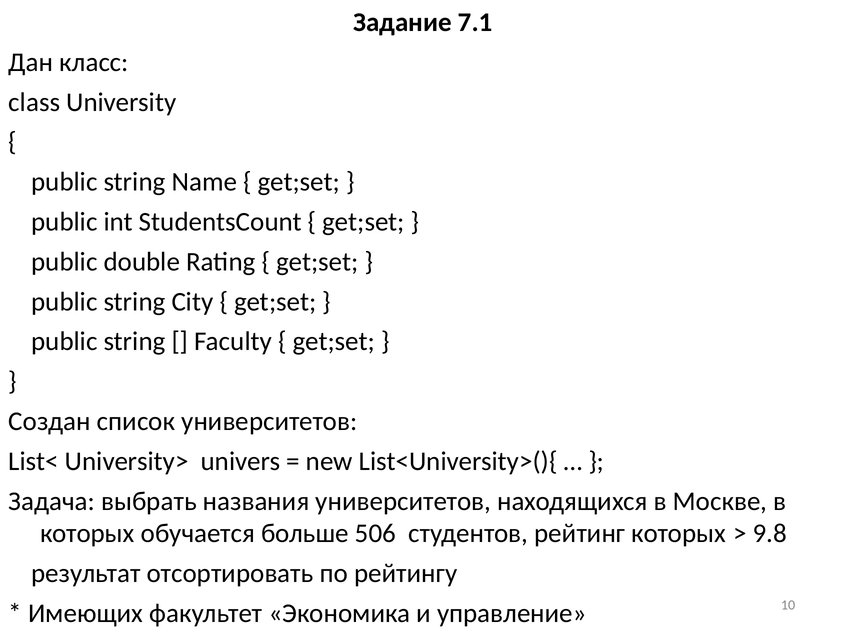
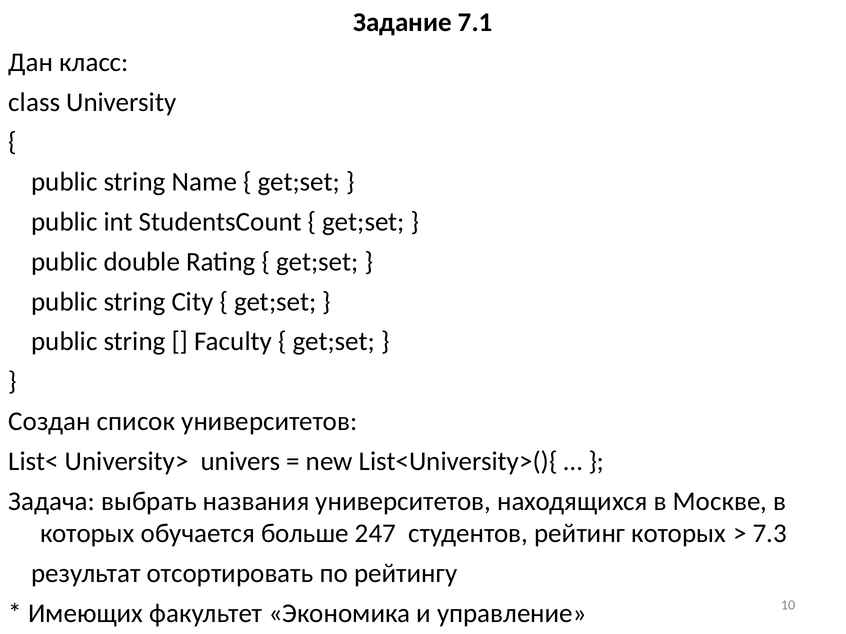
506: 506 -> 247
9.8: 9.8 -> 7.3
